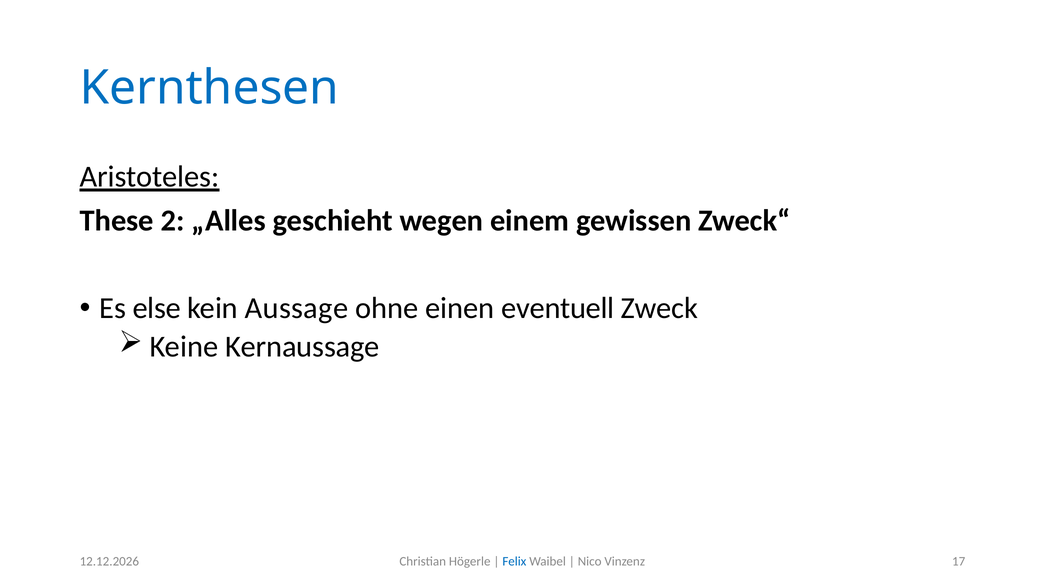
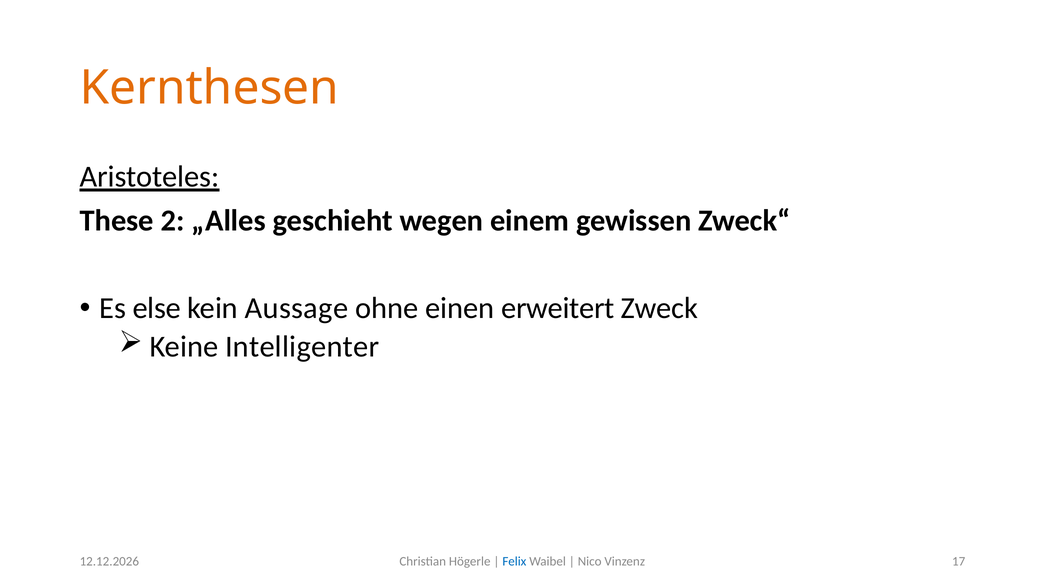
Kernthesen colour: blue -> orange
eventuell: eventuell -> erweitert
Kernaussage: Kernaussage -> Intelligenter
